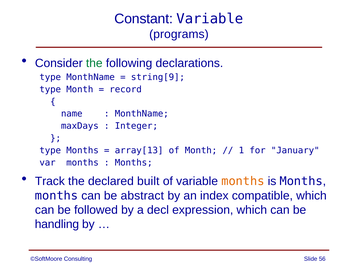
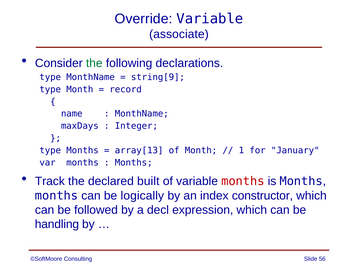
Constant: Constant -> Override
programs: programs -> associate
months at (243, 182) colour: orange -> red
abstract: abstract -> logically
compatible: compatible -> constructor
